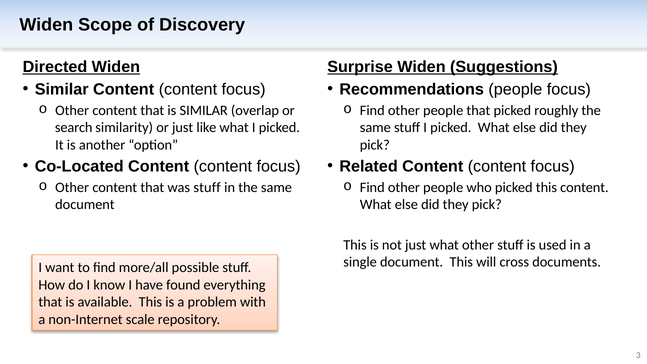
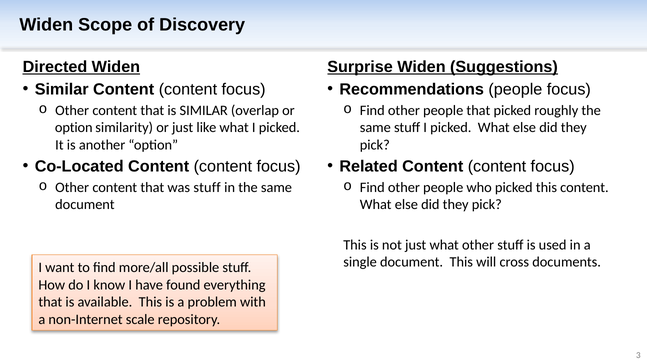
search at (74, 128): search -> option
